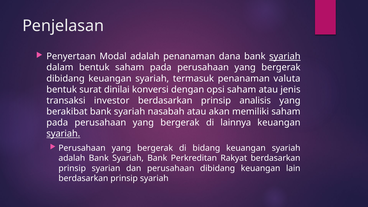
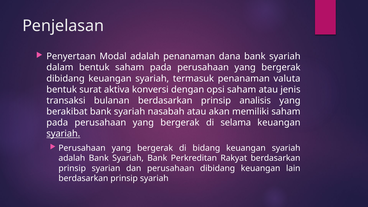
syariah at (285, 56) underline: present -> none
dinilai: dinilai -> aktiva
investor: investor -> bulanan
lainnya: lainnya -> selama
